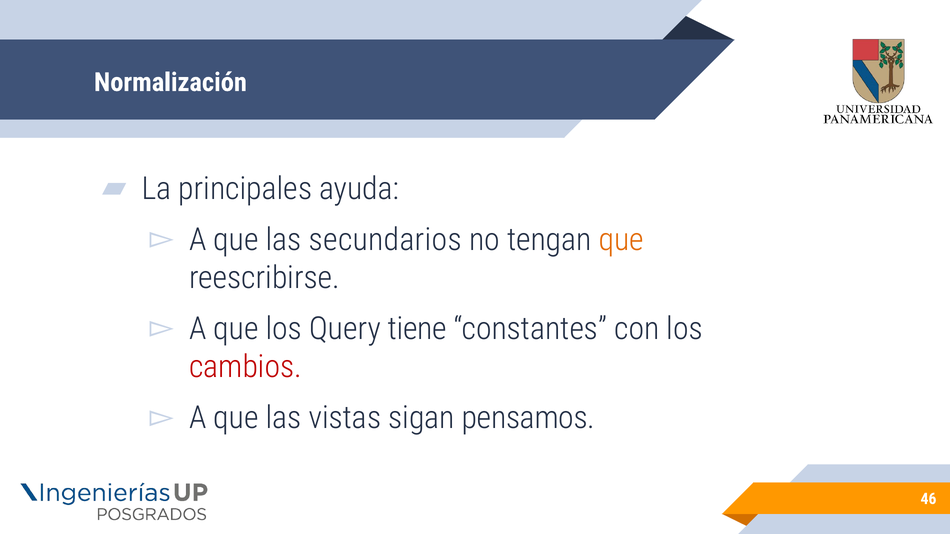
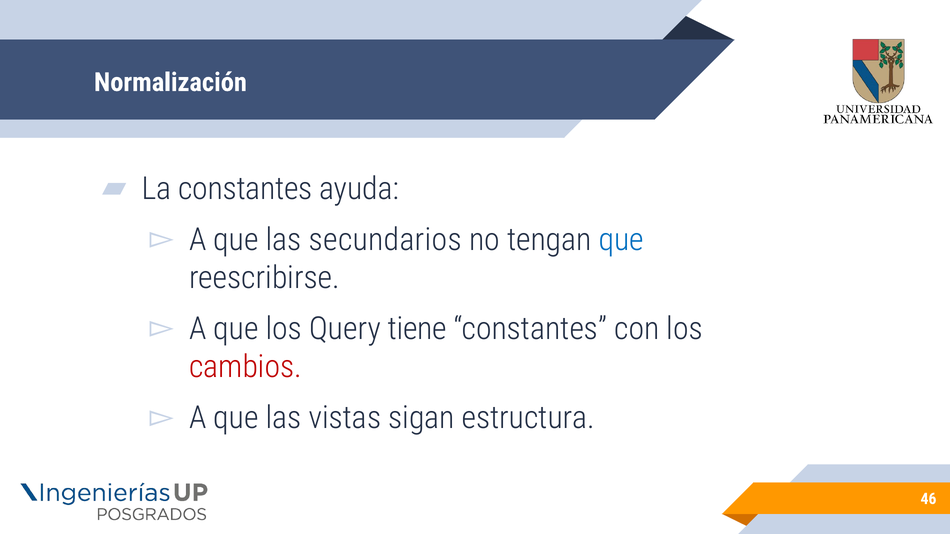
La principales: principales -> constantes
que at (621, 240) colour: orange -> blue
pensamos: pensamos -> estructura
